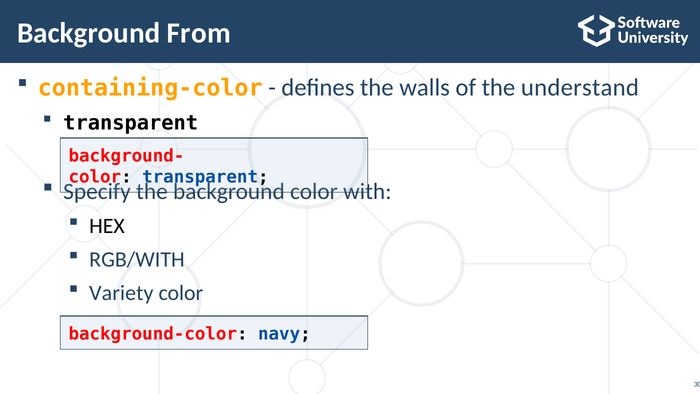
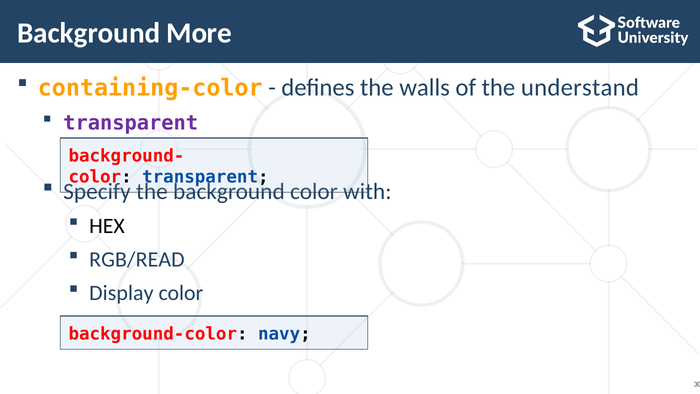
From: From -> More
transparent at (131, 123) colour: black -> purple
RGB/WITH: RGB/WITH -> RGB/READ
Variety: Variety -> Display
